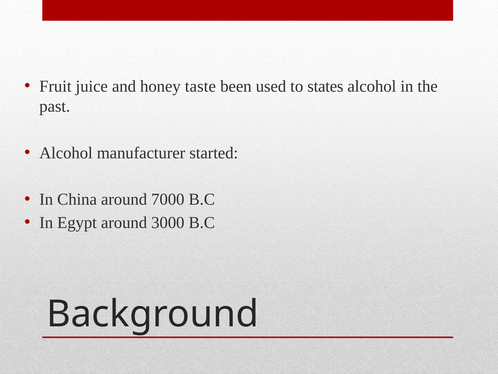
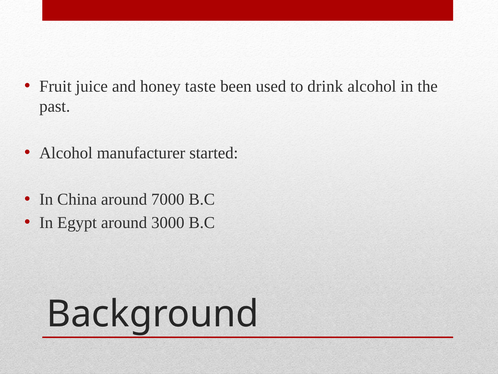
states: states -> drink
